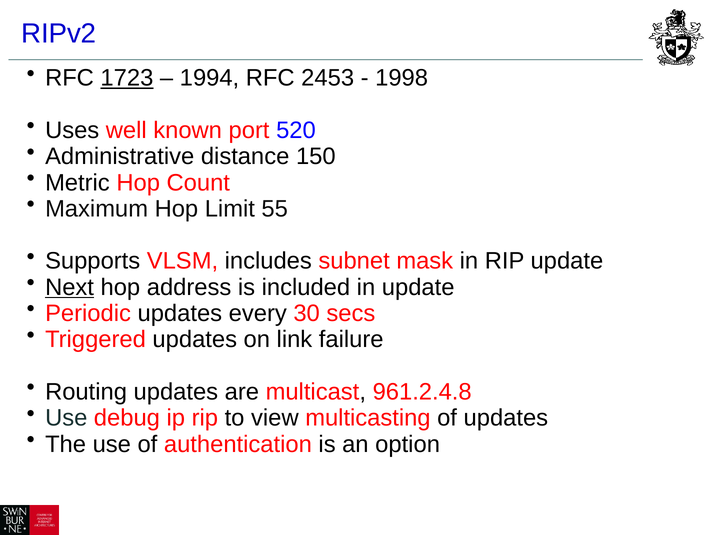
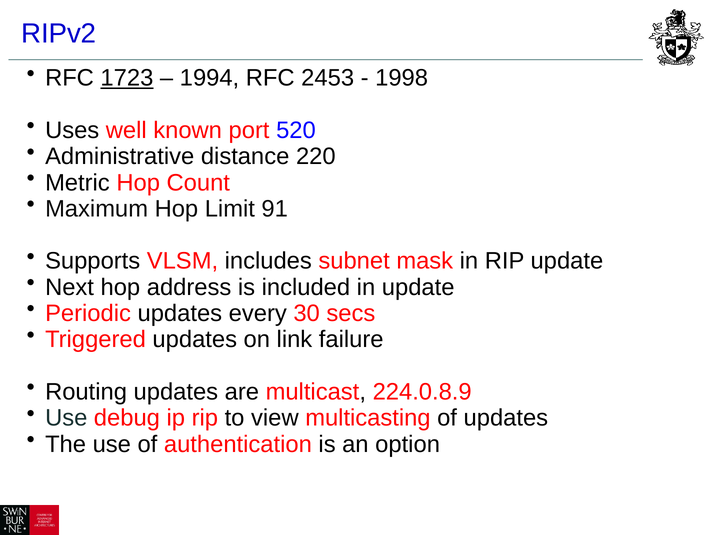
150: 150 -> 220
55: 55 -> 91
Next underline: present -> none
961.2.4.8: 961.2.4.8 -> 224.0.8.9
